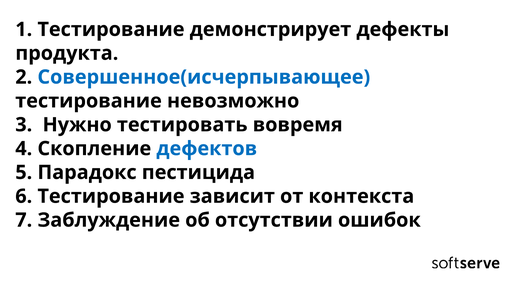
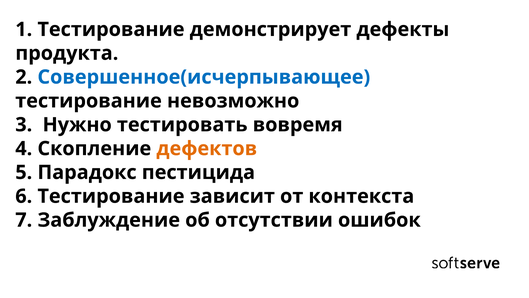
дефектов colour: blue -> orange
